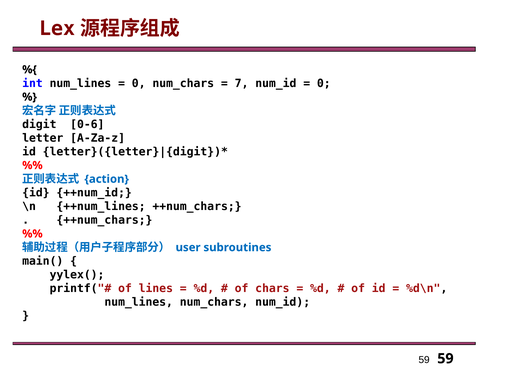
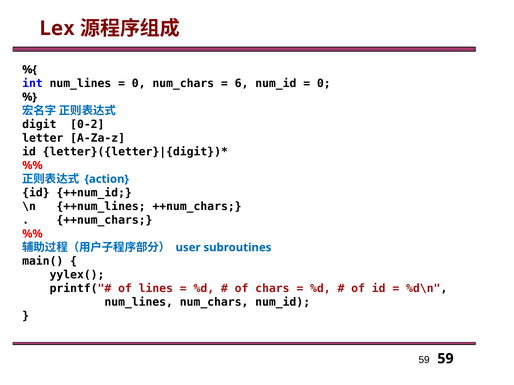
7: 7 -> 6
0-6: 0-6 -> 0-2
